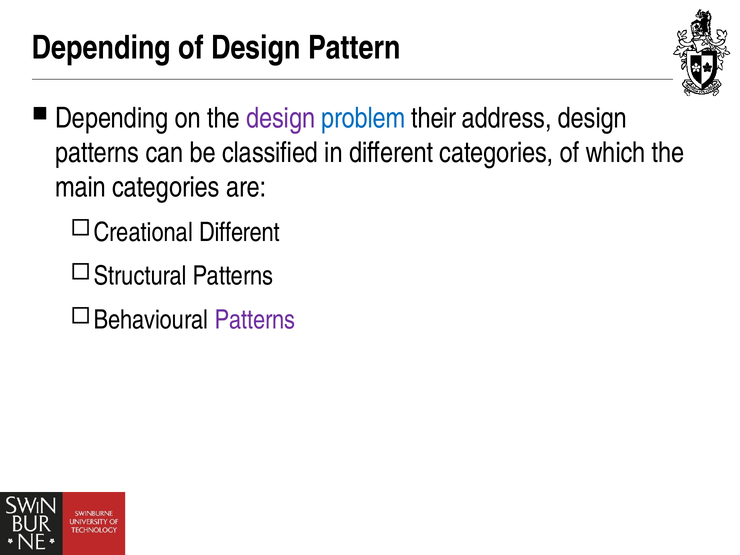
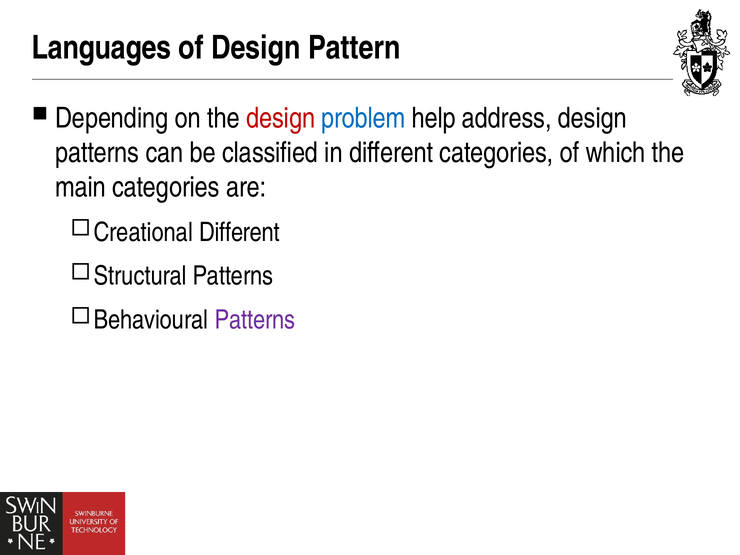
Depending at (101, 48): Depending -> Languages
design at (281, 118) colour: purple -> red
their: their -> help
